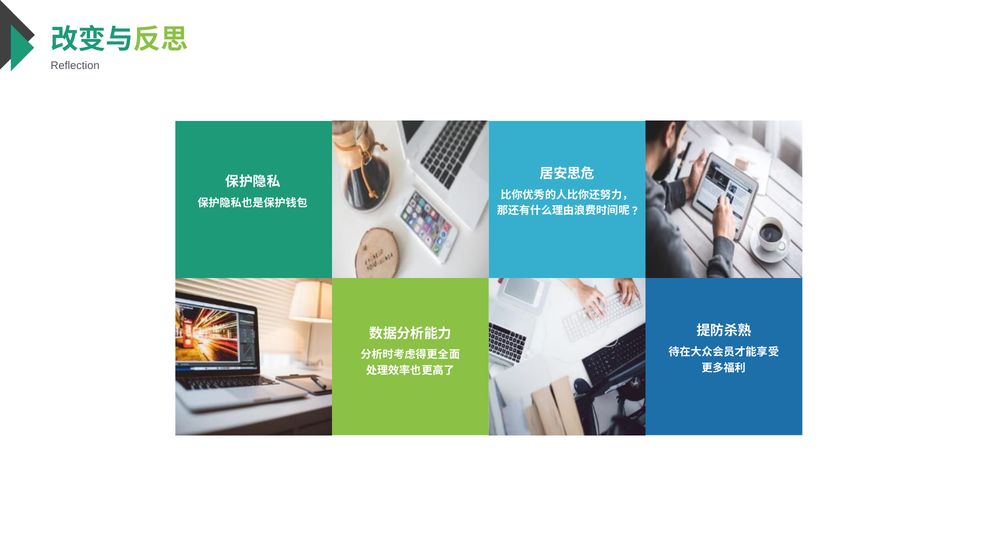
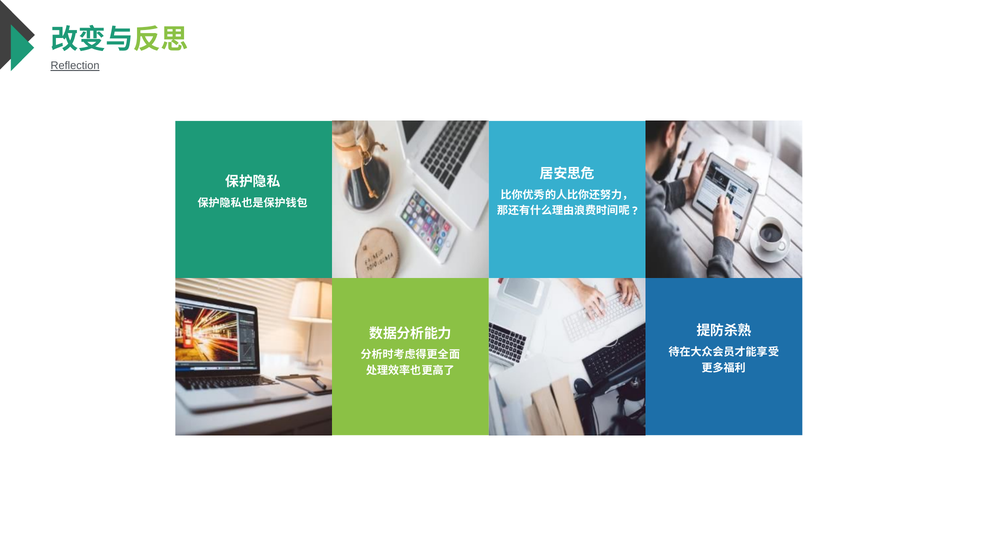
Reflection underline: none -> present
